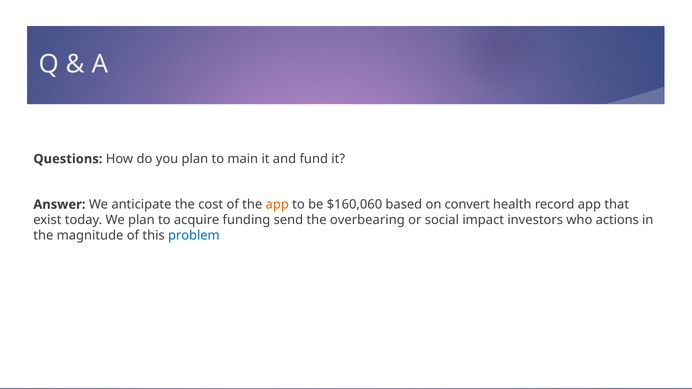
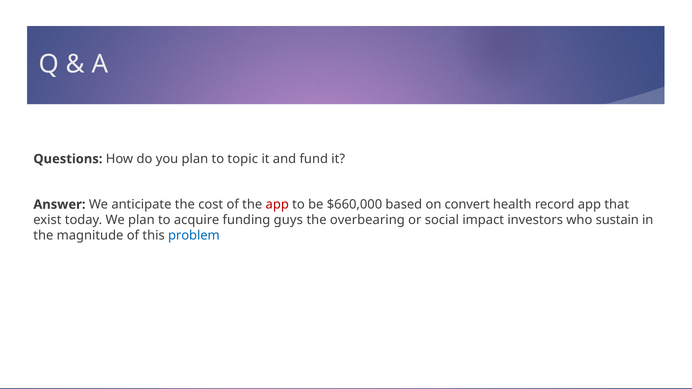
main: main -> topic
app at (277, 205) colour: orange -> red
$160,060: $160,060 -> $660,000
send: send -> guys
actions: actions -> sustain
